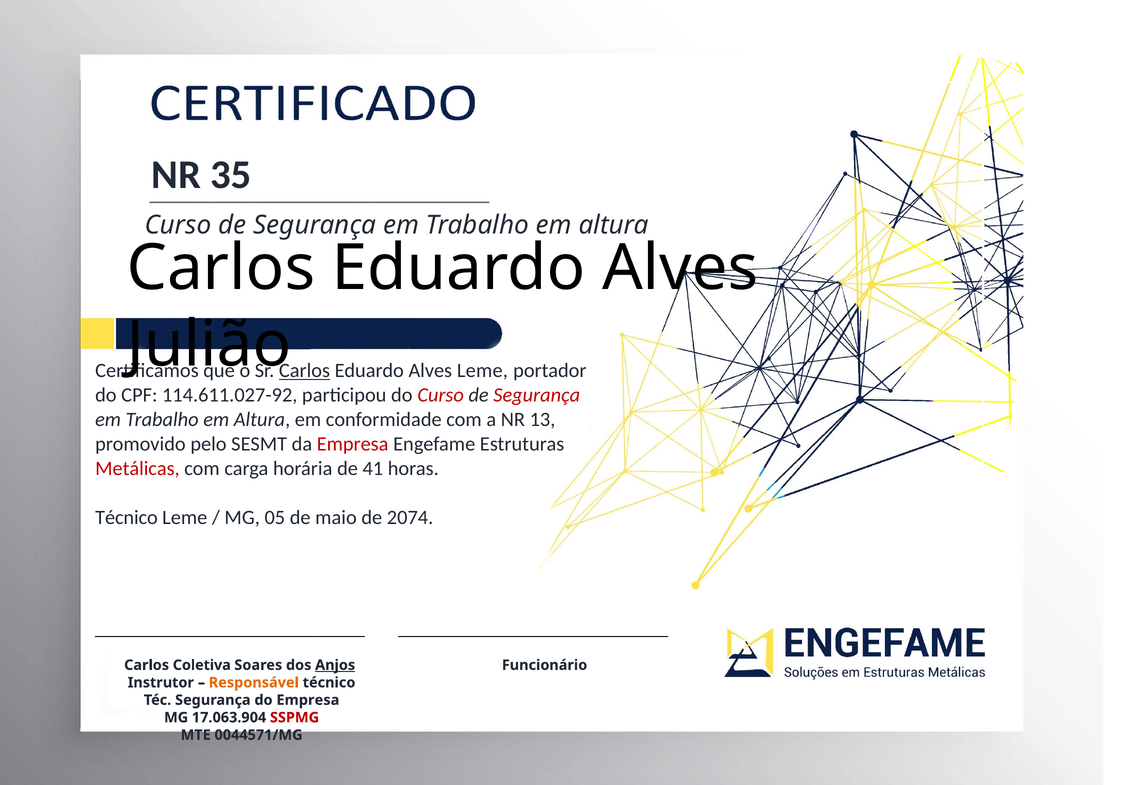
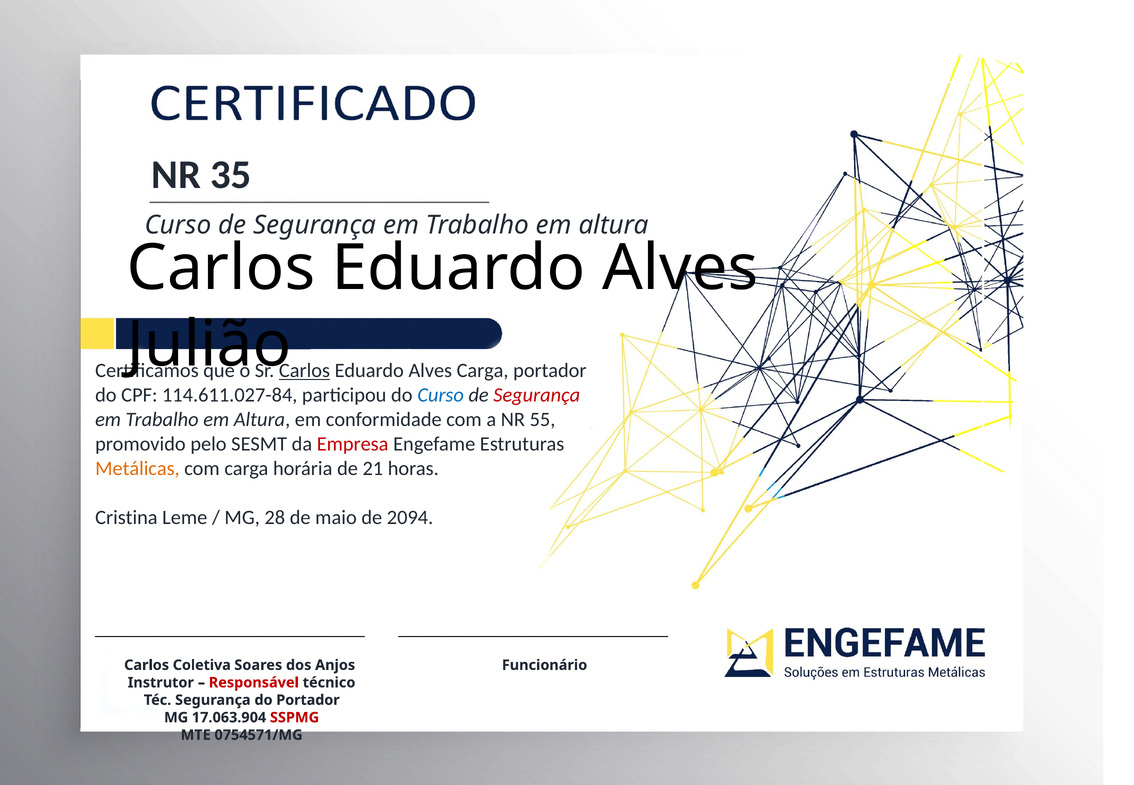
Alves Leme: Leme -> Carga
114.611.027-92: 114.611.027-92 -> 114.611.027-84
Curso at (441, 395) colour: red -> blue
13: 13 -> 55
Metálicas colour: red -> orange
41: 41 -> 21
Técnico at (126, 517): Técnico -> Cristina
05: 05 -> 28
2074: 2074 -> 2094
Anjos underline: present -> none
Responsável colour: orange -> red
do Empresa: Empresa -> Portador
0044571/MG: 0044571/MG -> 0754571/MG
